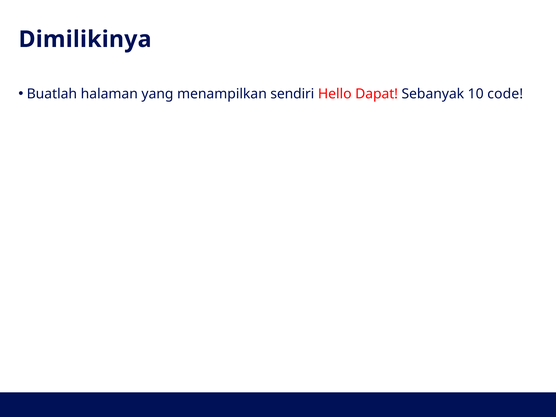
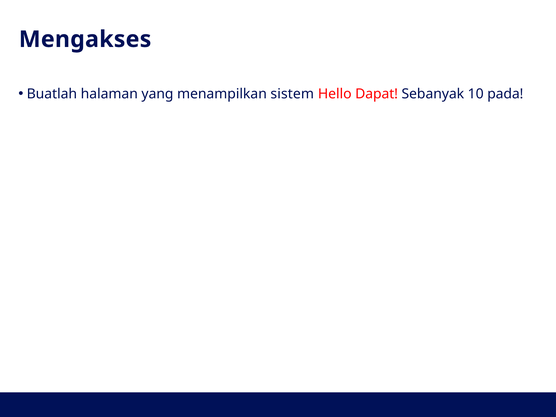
Dimilikinya: Dimilikinya -> Mengakses
sendiri: sendiri -> sistem
code: code -> pada
